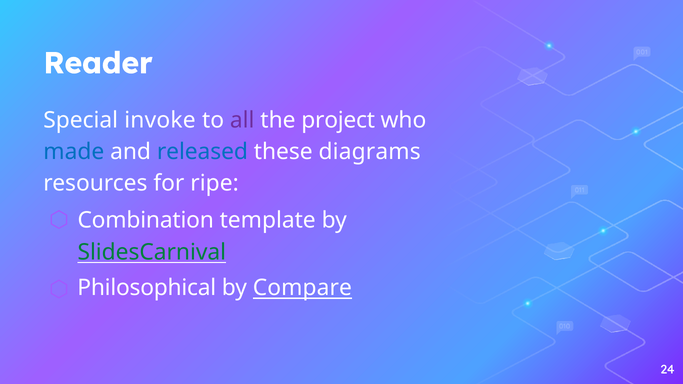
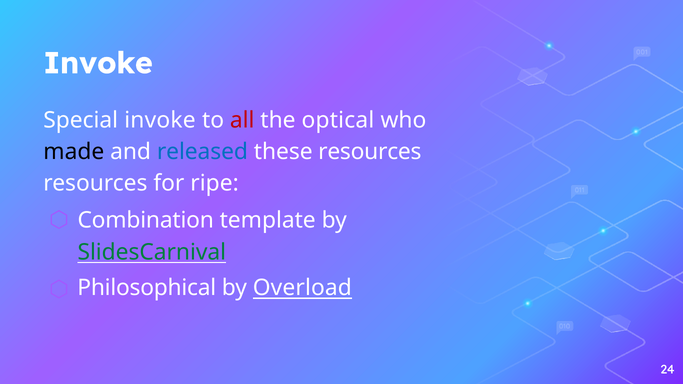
Reader at (98, 63): Reader -> Invoke
all colour: purple -> red
project: project -> optical
made colour: blue -> black
these diagrams: diagrams -> resources
Compare: Compare -> Overload
